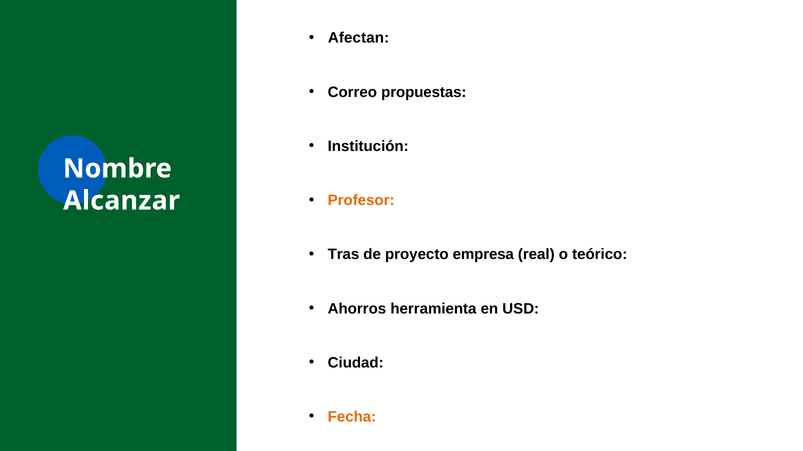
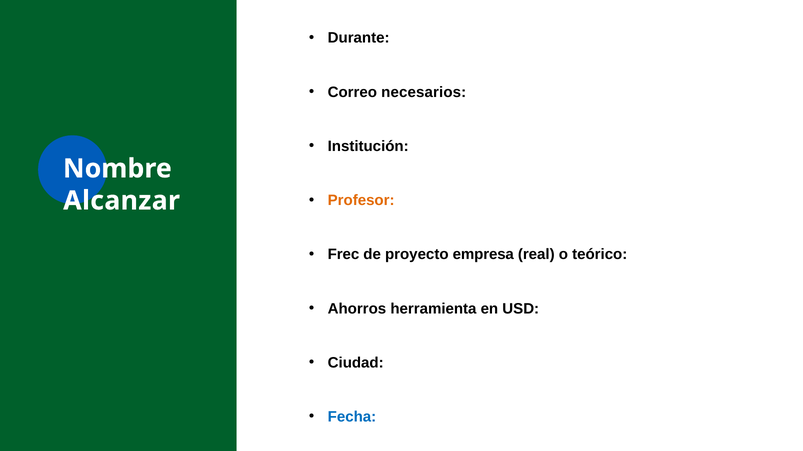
Afectan: Afectan -> Durante
propuestas: propuestas -> necesarios
Tras: Tras -> Frec
Fecha colour: orange -> blue
